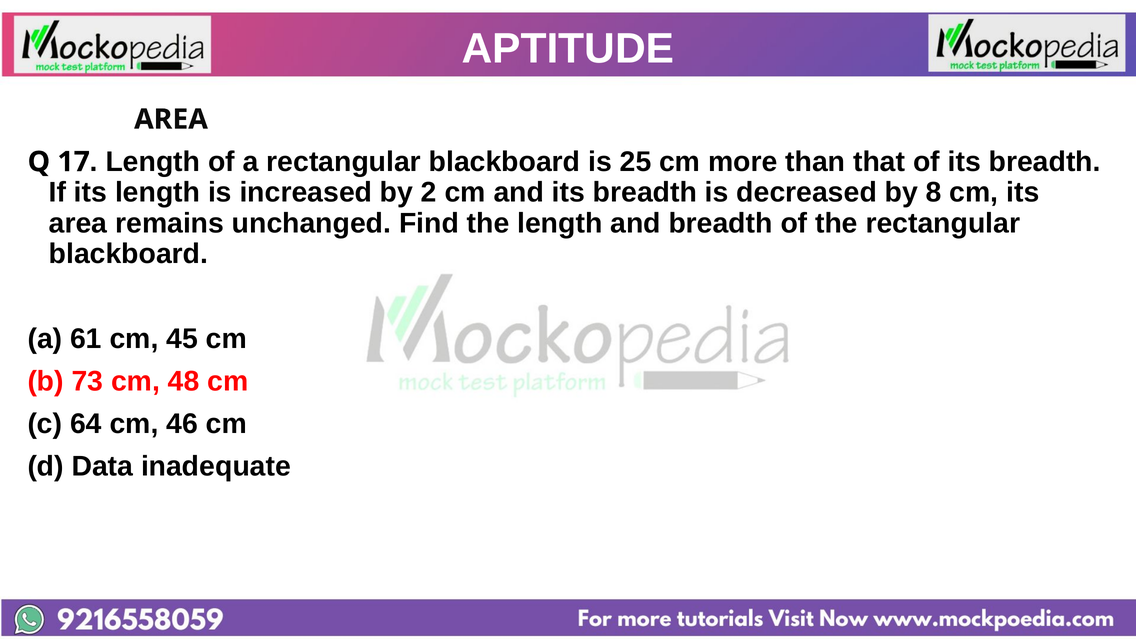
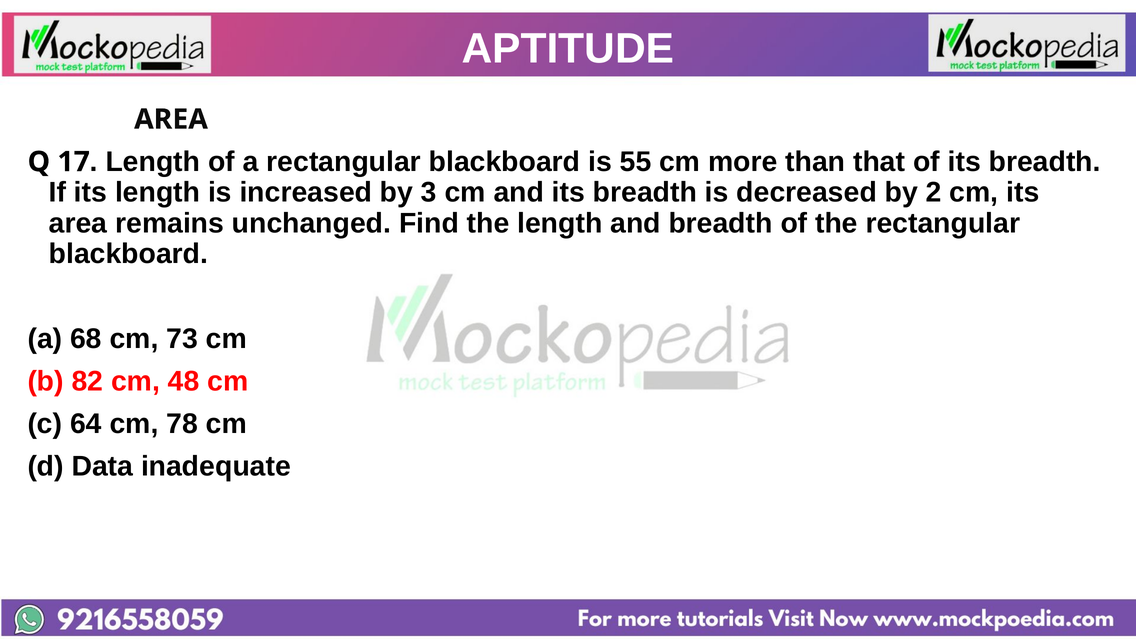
25: 25 -> 55
2: 2 -> 3
8: 8 -> 2
61: 61 -> 68
45: 45 -> 73
73: 73 -> 82
46: 46 -> 78
